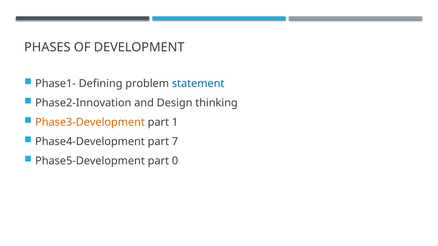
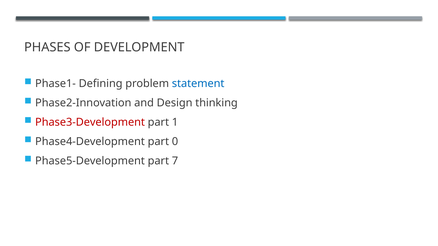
Phase3-Development colour: orange -> red
7: 7 -> 0
0: 0 -> 7
